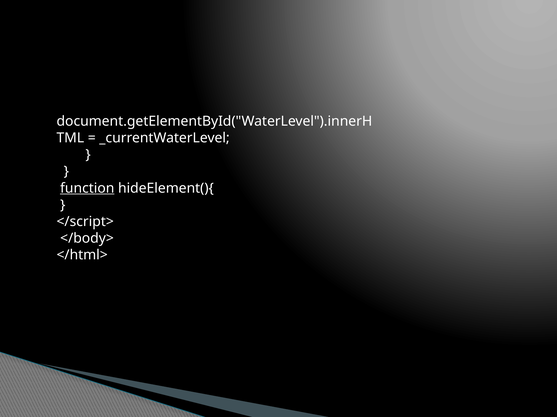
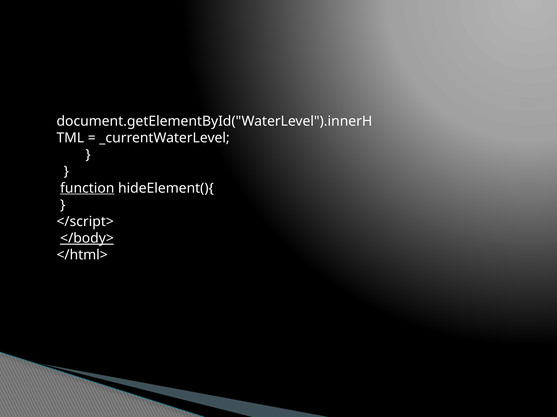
</body> underline: none -> present
